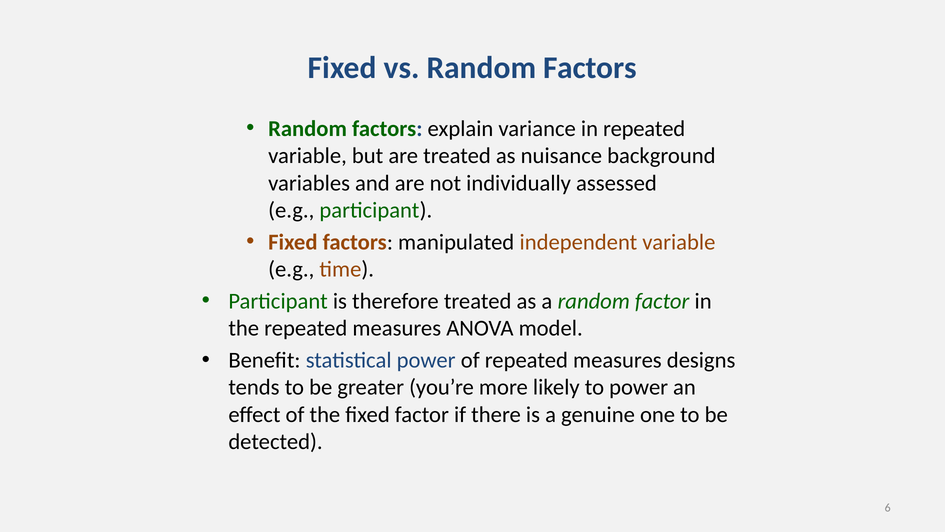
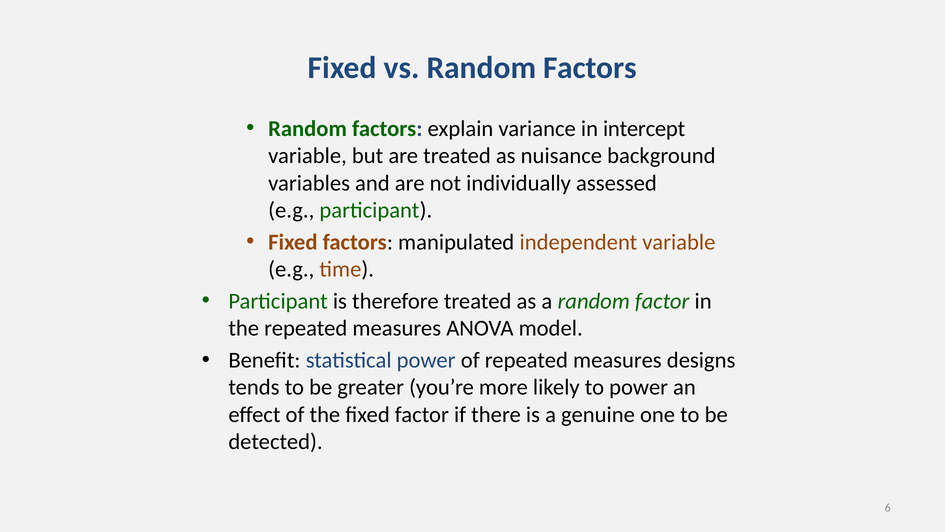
in repeated: repeated -> intercept
